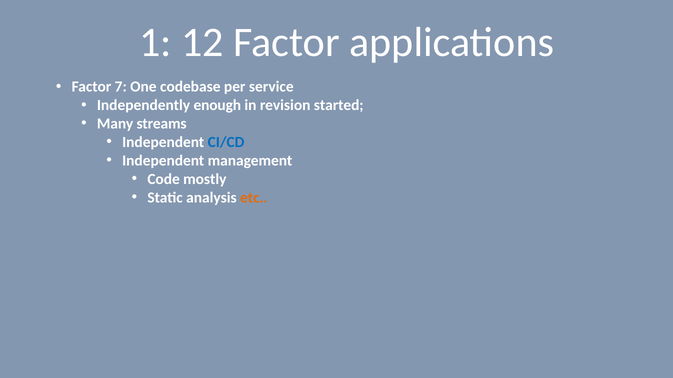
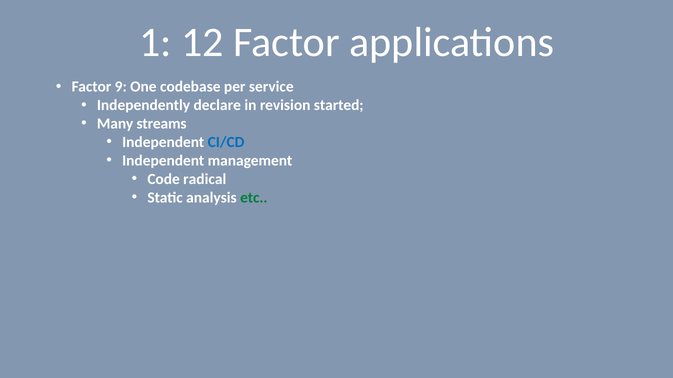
7: 7 -> 9
enough: enough -> declare
mostly: mostly -> radical
etc colour: orange -> green
